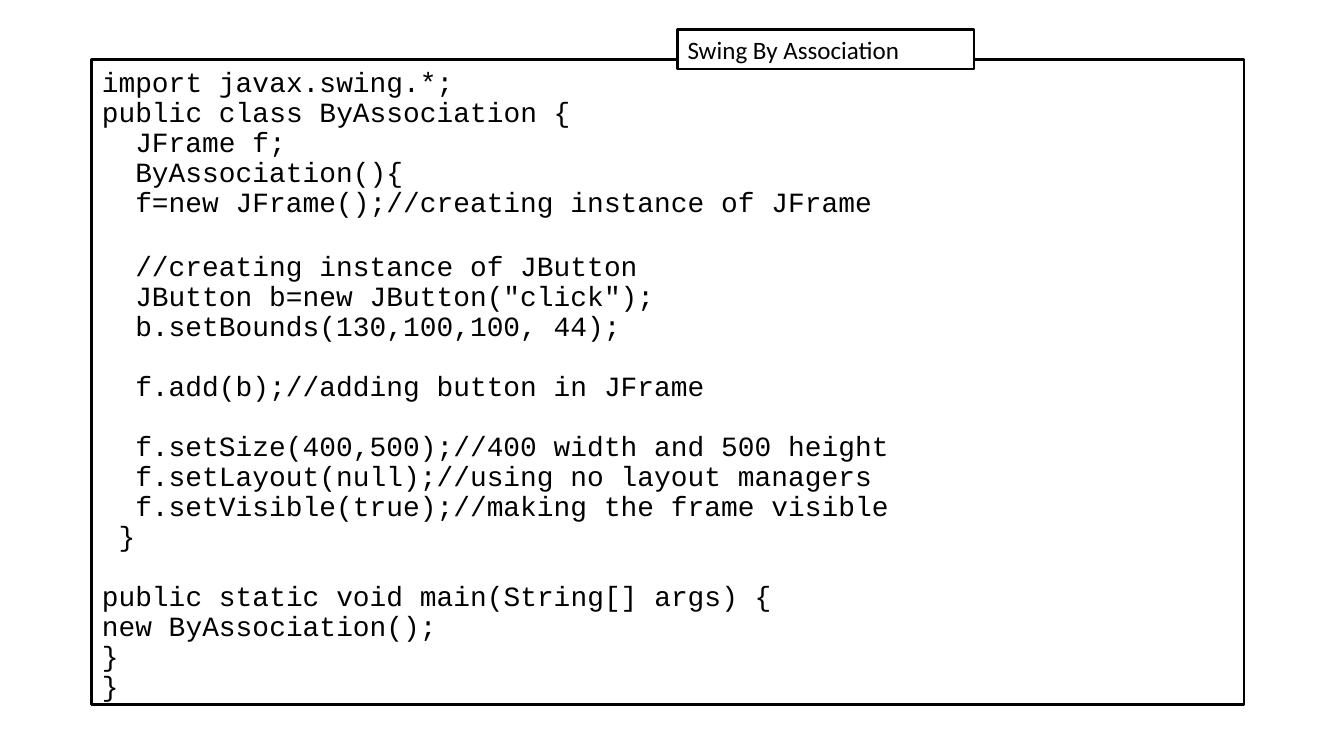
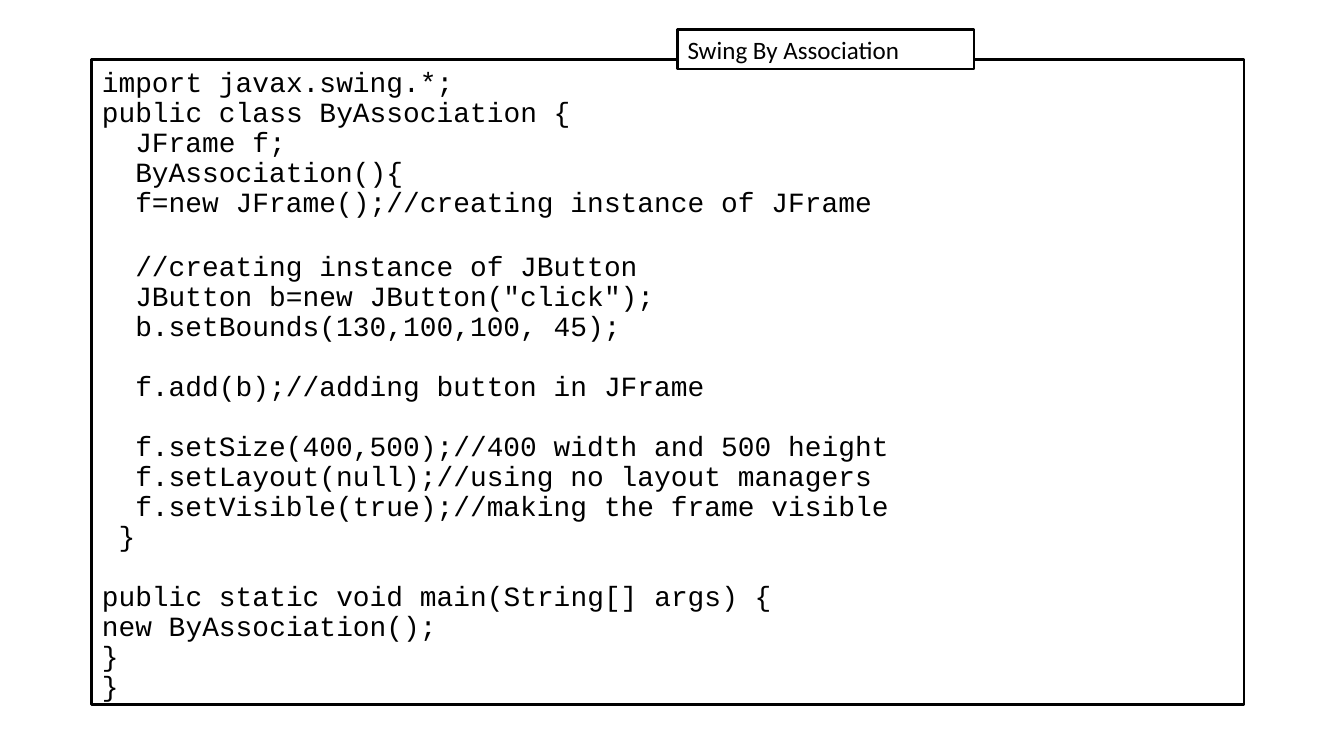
44: 44 -> 45
